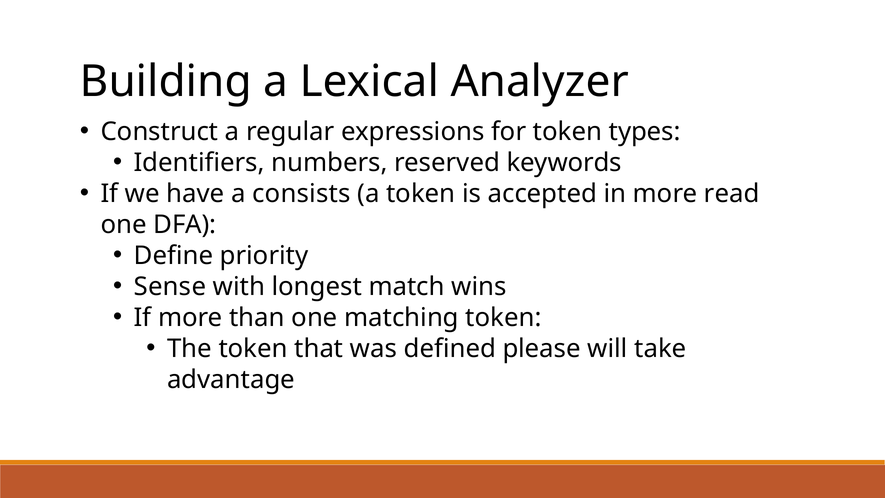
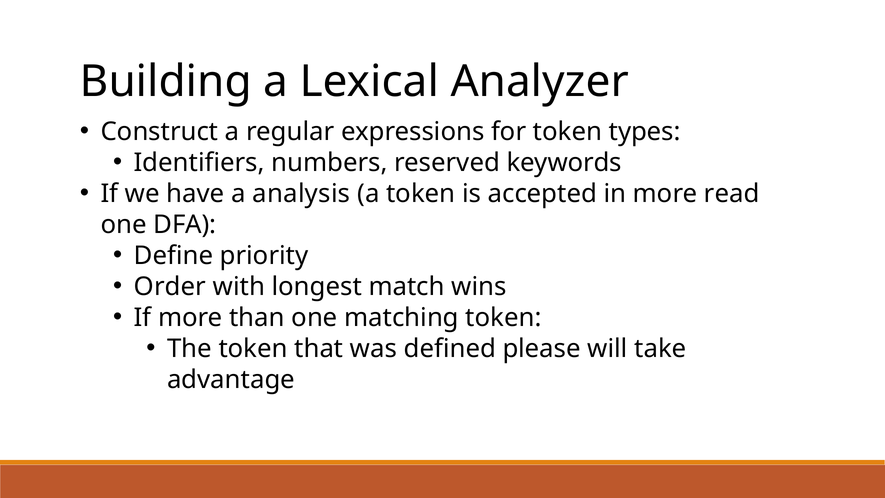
consists: consists -> analysis
Sense: Sense -> Order
